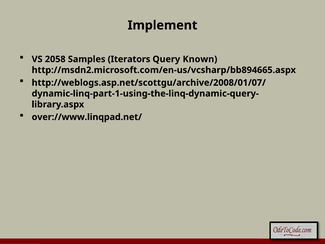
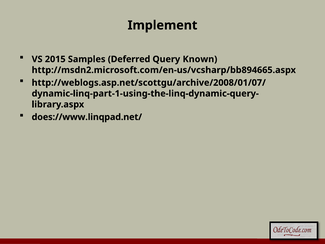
2058: 2058 -> 2015
Iterators: Iterators -> Deferred
over://www.linqpad.net/: over://www.linqpad.net/ -> does://www.linqpad.net/
